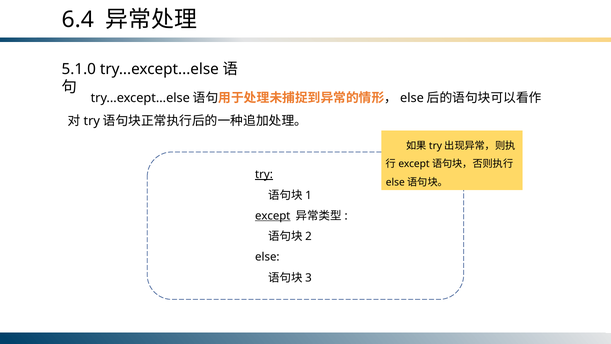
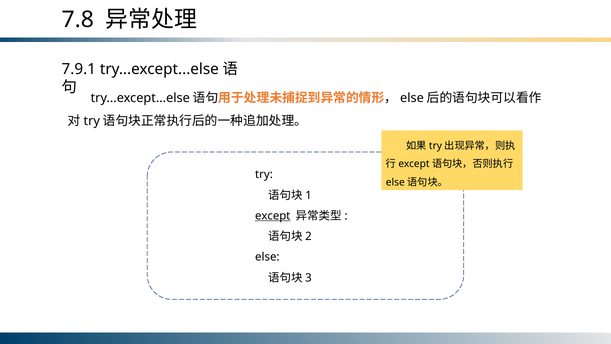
6.4: 6.4 -> 7.8
5.1.0: 5.1.0 -> 7.9.1
try at (264, 174) underline: present -> none
